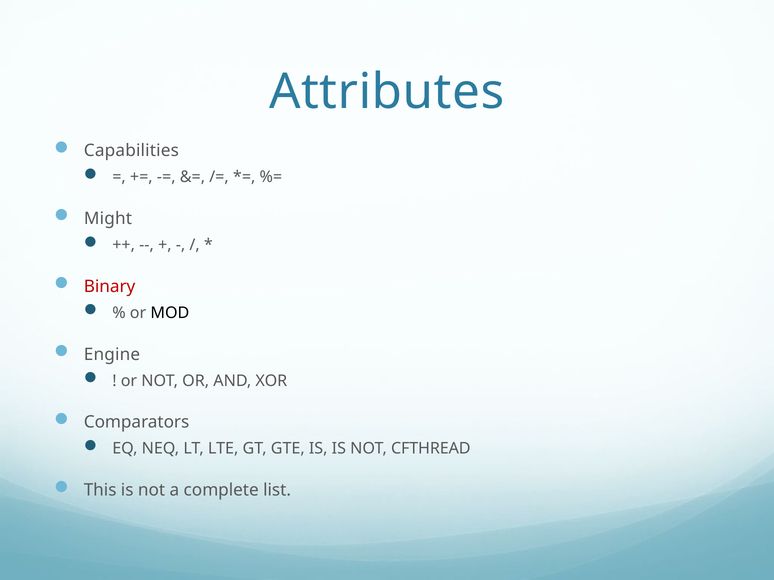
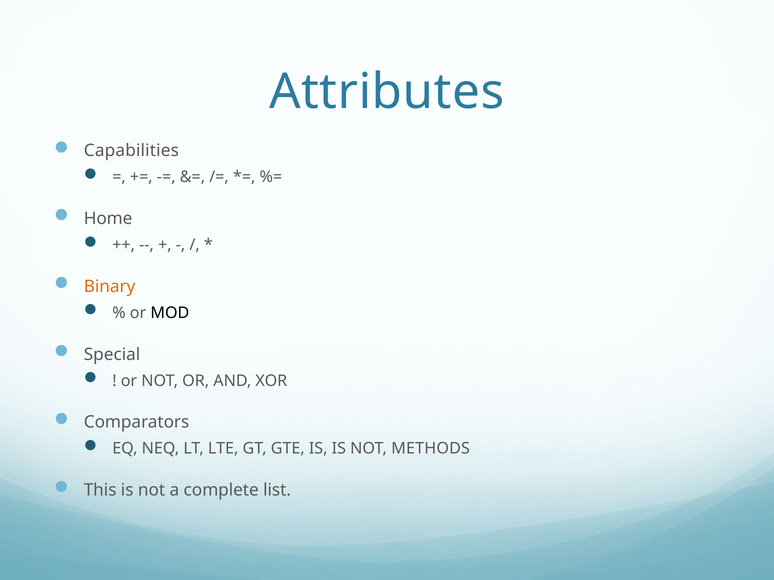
Might: Might -> Home
Binary colour: red -> orange
Engine: Engine -> Special
CFTHREAD: CFTHREAD -> METHODS
